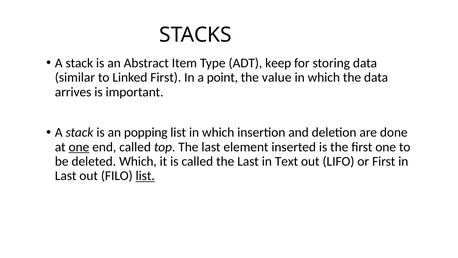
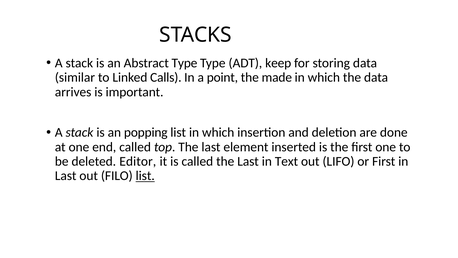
Abstract Item: Item -> Type
Linked First: First -> Calls
value: value -> made
one at (79, 147) underline: present -> none
deleted Which: Which -> Editor
